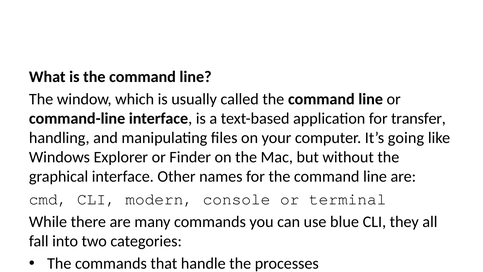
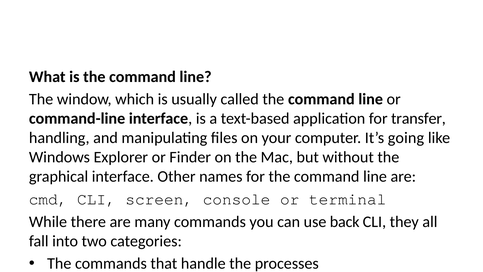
modern: modern -> screen
blue: blue -> back
